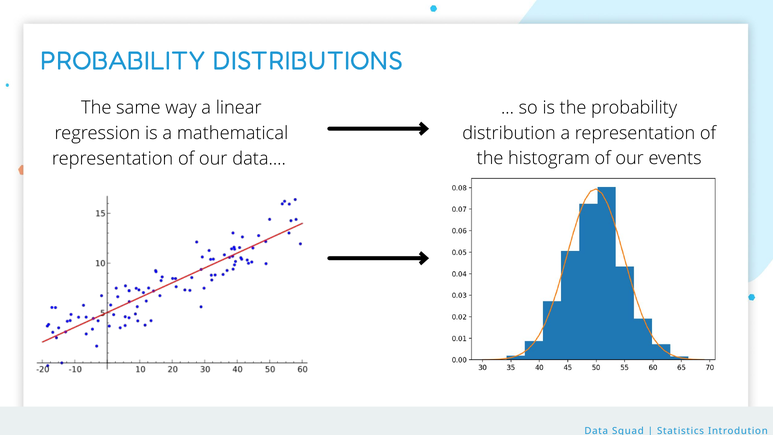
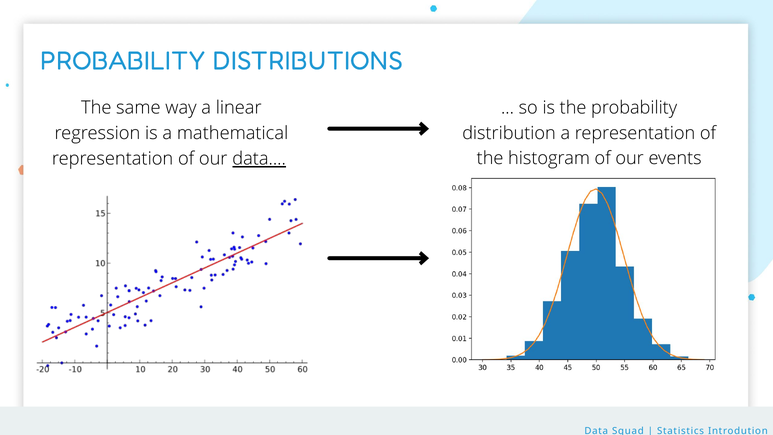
data at (259, 159) underline: none -> present
